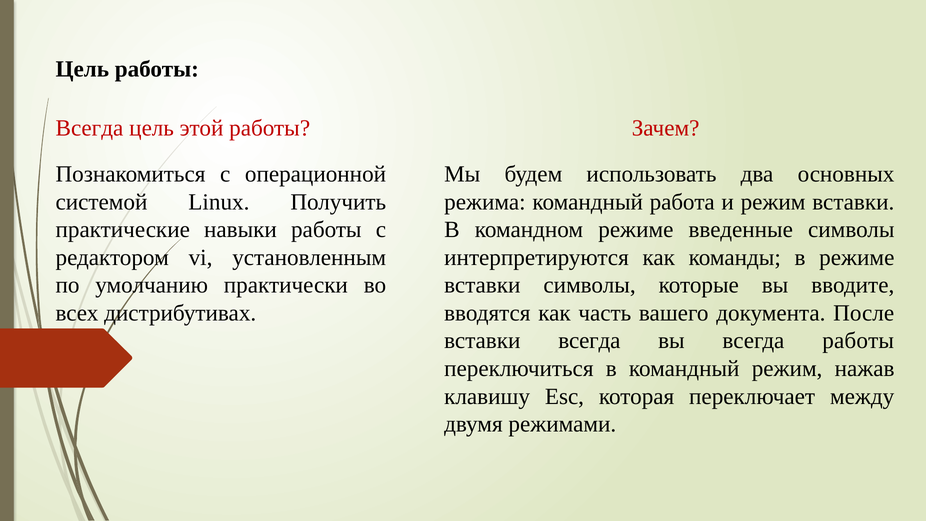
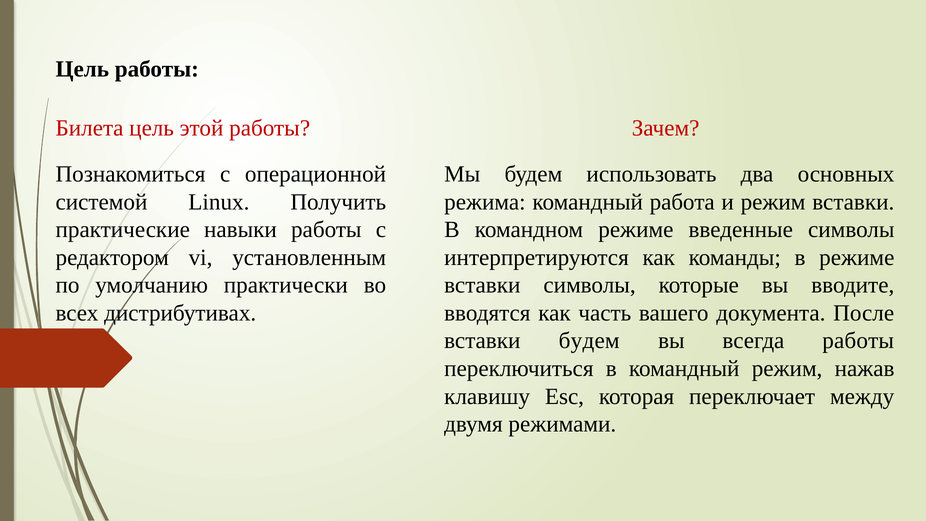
Всегда at (89, 128): Всегда -> Билета
вставки всегда: всегда -> будем
